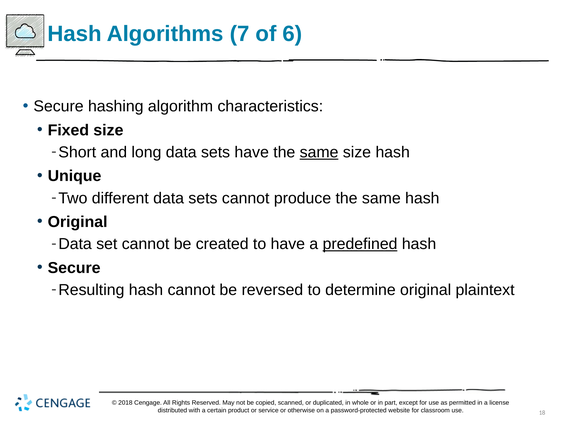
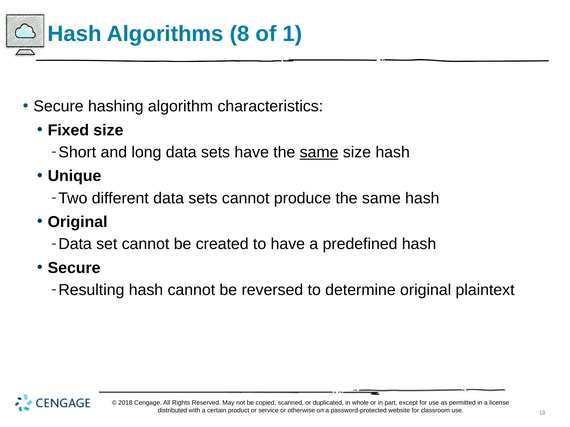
7: 7 -> 8
6: 6 -> 1
predefined underline: present -> none
